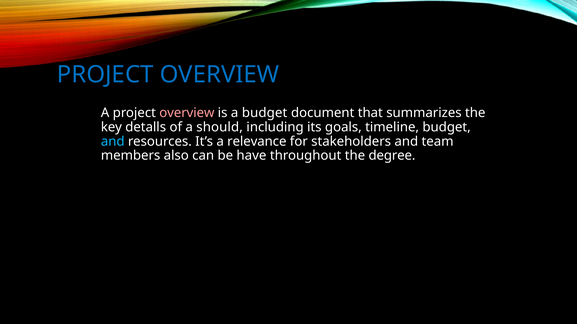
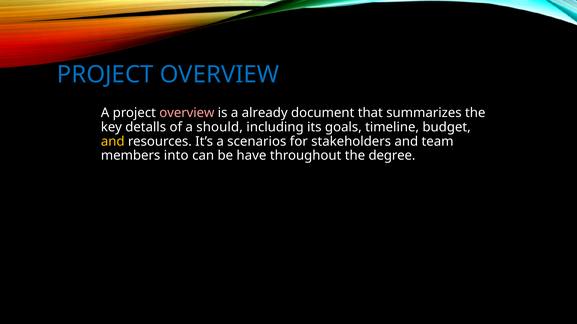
a budget: budget -> already
and at (113, 142) colour: light blue -> yellow
relevance: relevance -> scenarios
also: also -> into
